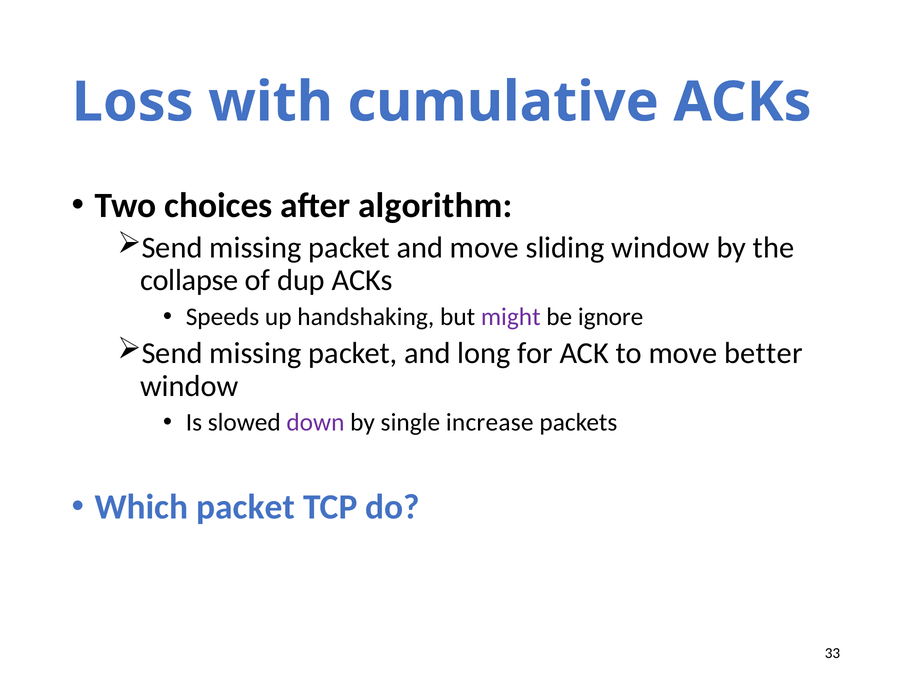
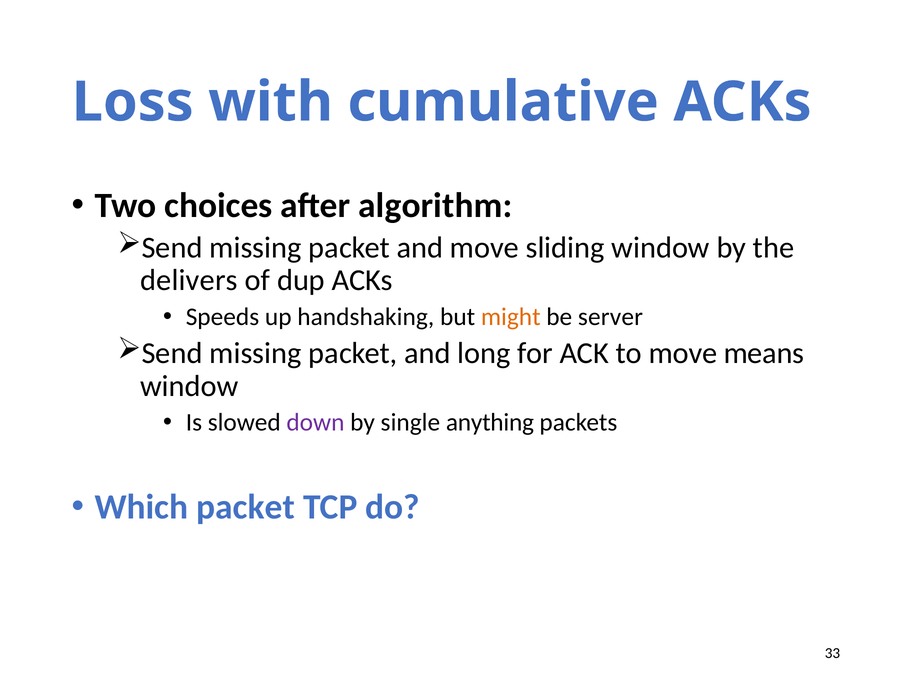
collapse: collapse -> delivers
might colour: purple -> orange
ignore: ignore -> server
better: better -> means
increase: increase -> anything
